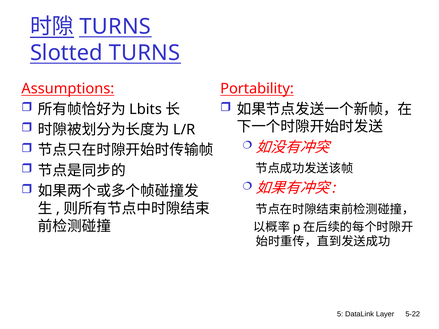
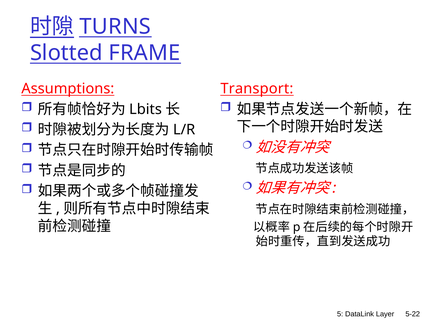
Slotted TURNS: TURNS -> FRAME
Portability: Portability -> Transport
